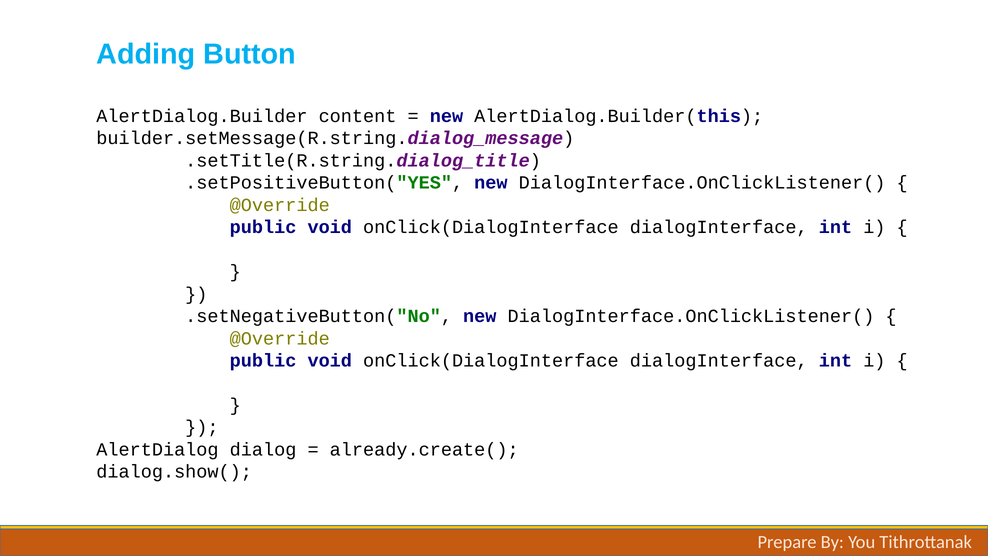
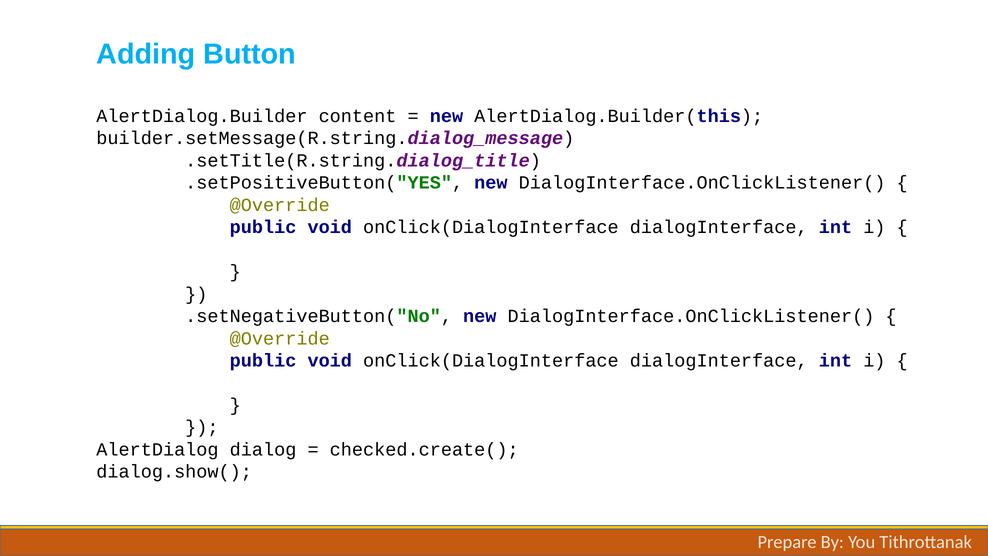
already.create(: already.create( -> checked.create(
